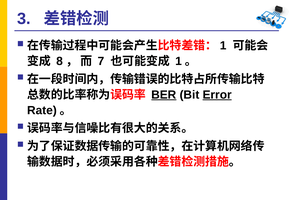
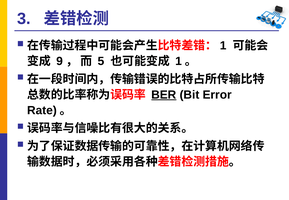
8: 8 -> 9
7: 7 -> 5
Error underline: present -> none
